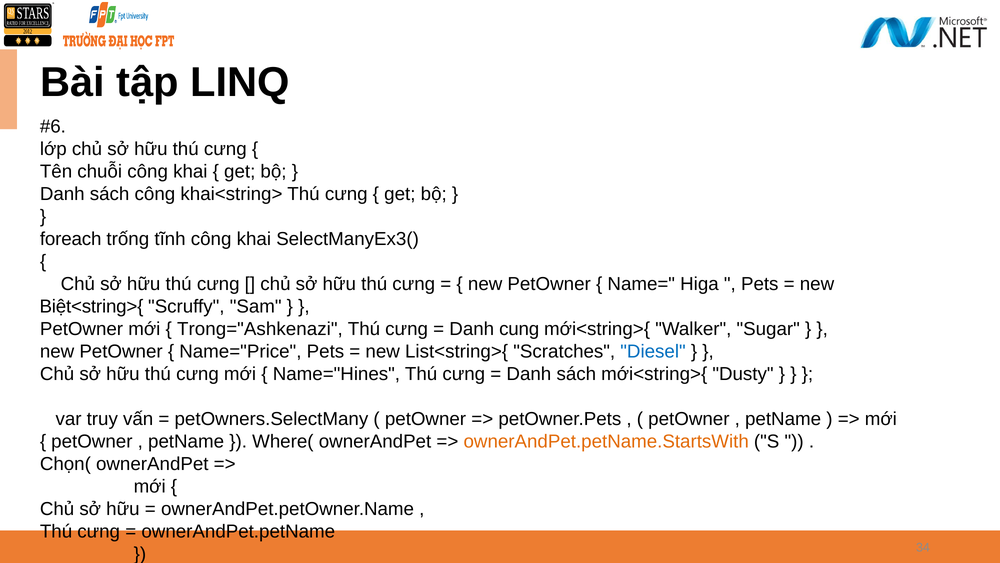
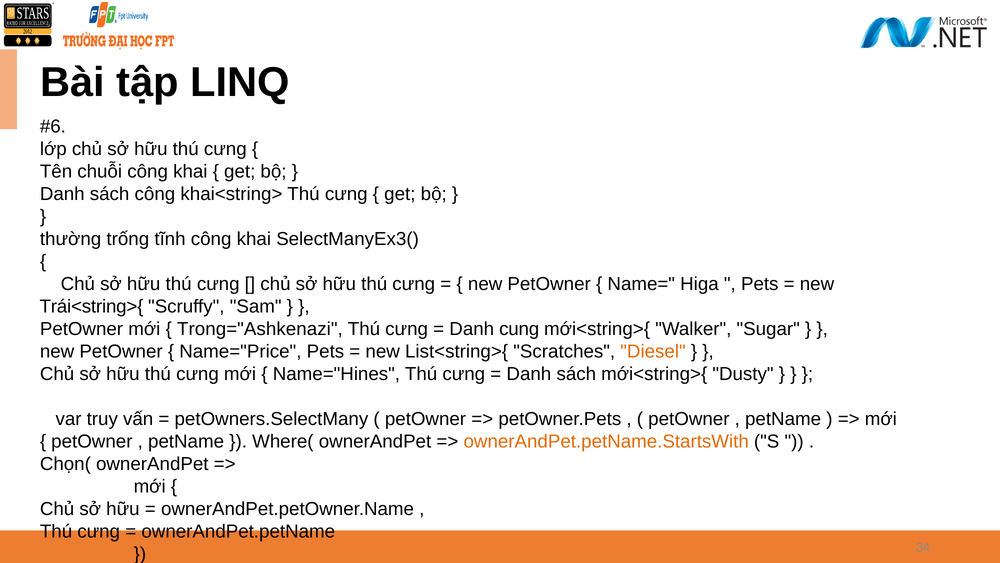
foreach: foreach -> thường
Biệt<string>{: Biệt<string>{ -> Trái<string>{
Diesel colour: blue -> orange
